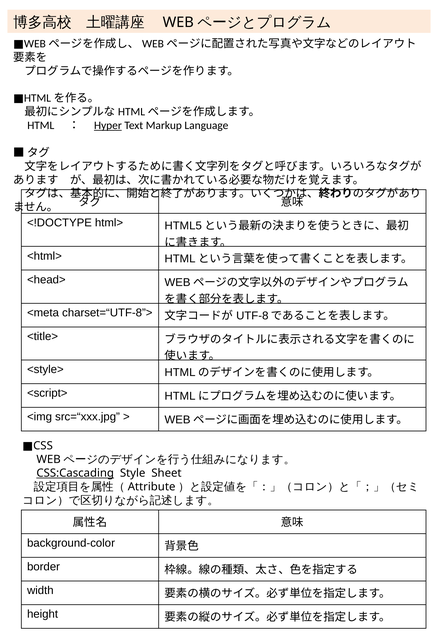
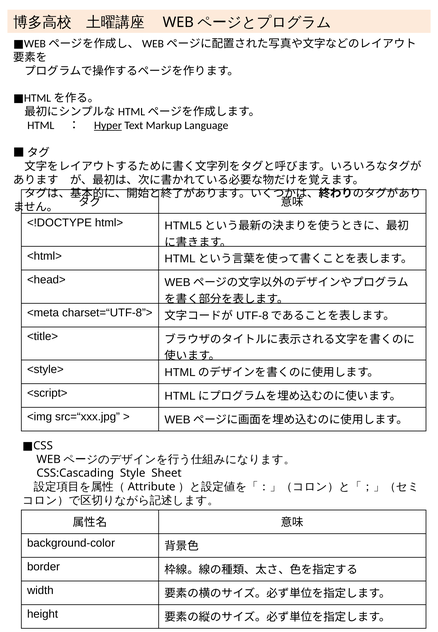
CSS:Cascading underline: present -> none
